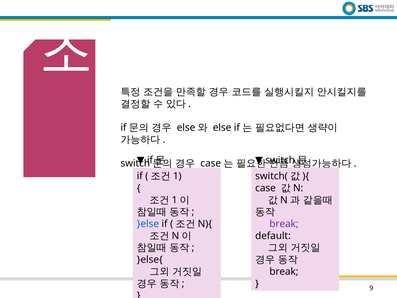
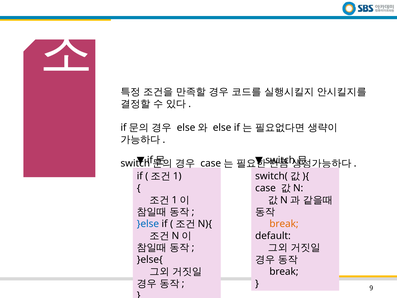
break at (284, 224) colour: purple -> orange
